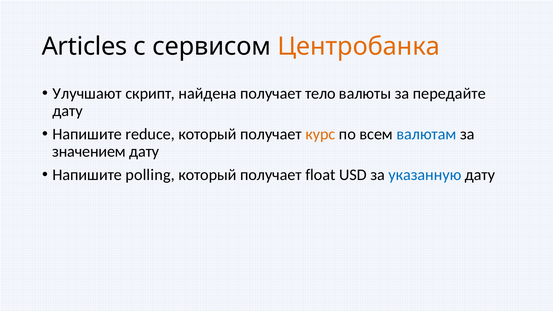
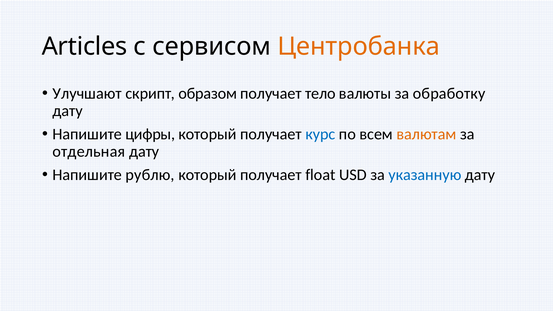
найдена: найдена -> образом
передайте: передайте -> обработку
reduce: reduce -> цифры
курс colour: orange -> blue
валютам colour: blue -> orange
значением: значением -> отдельная
polling: polling -> рублю
